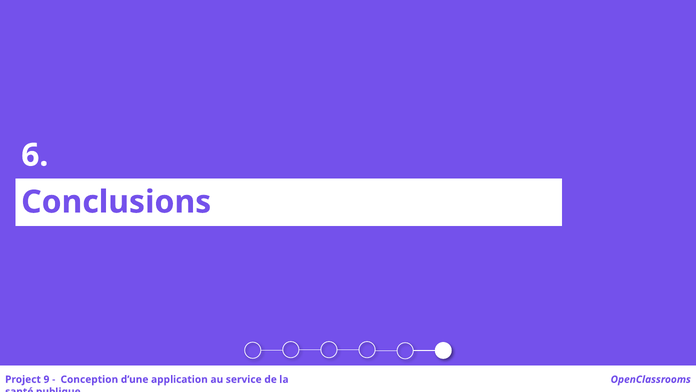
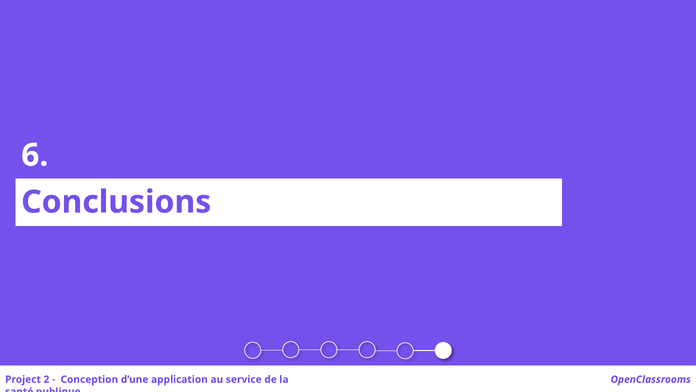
9: 9 -> 2
